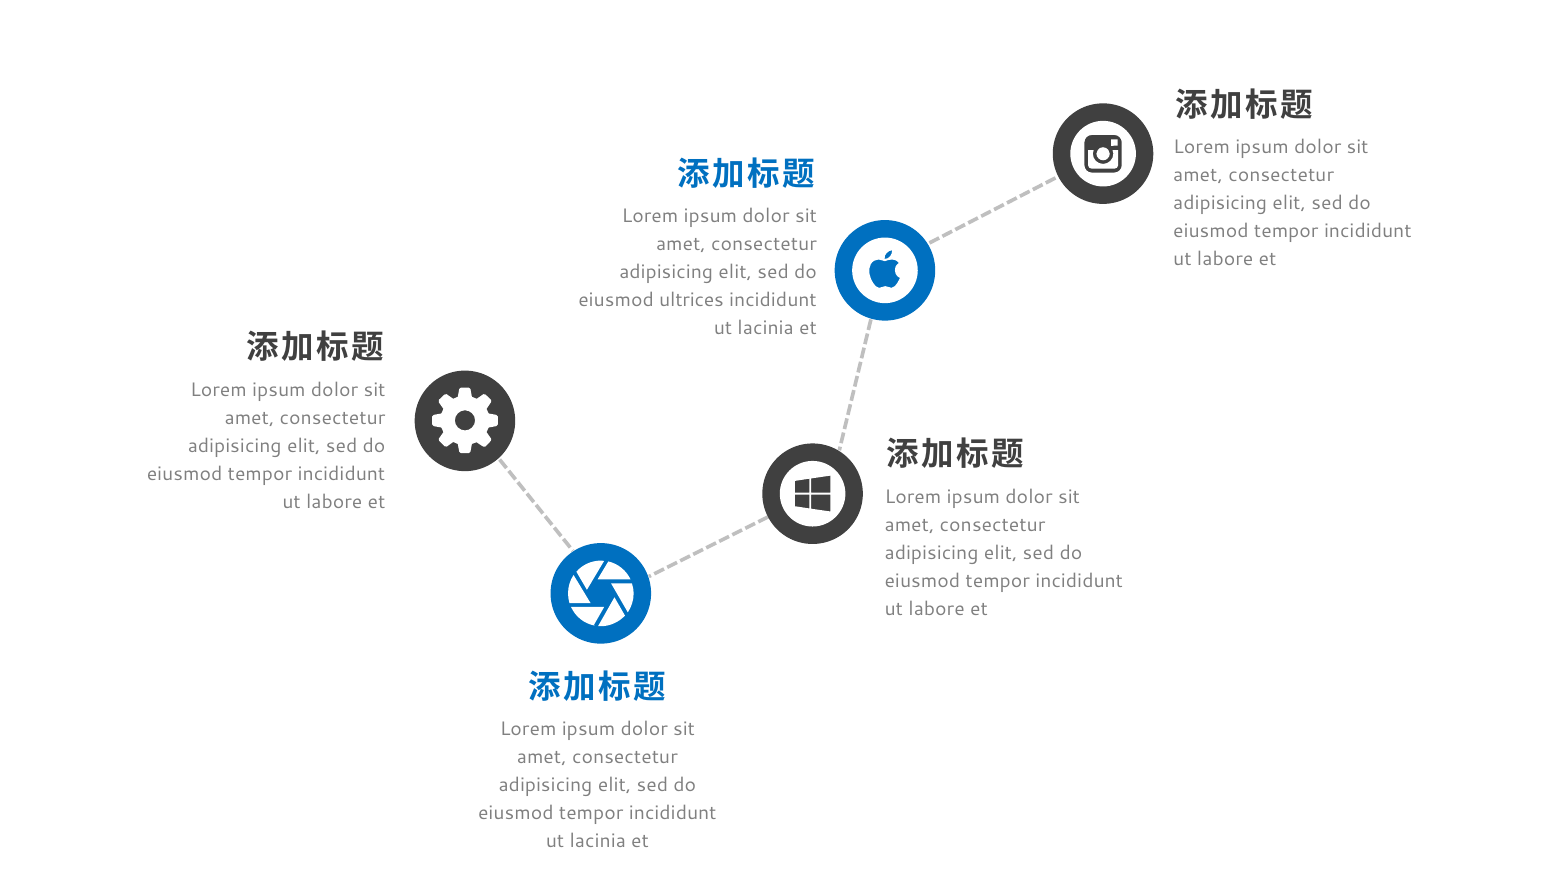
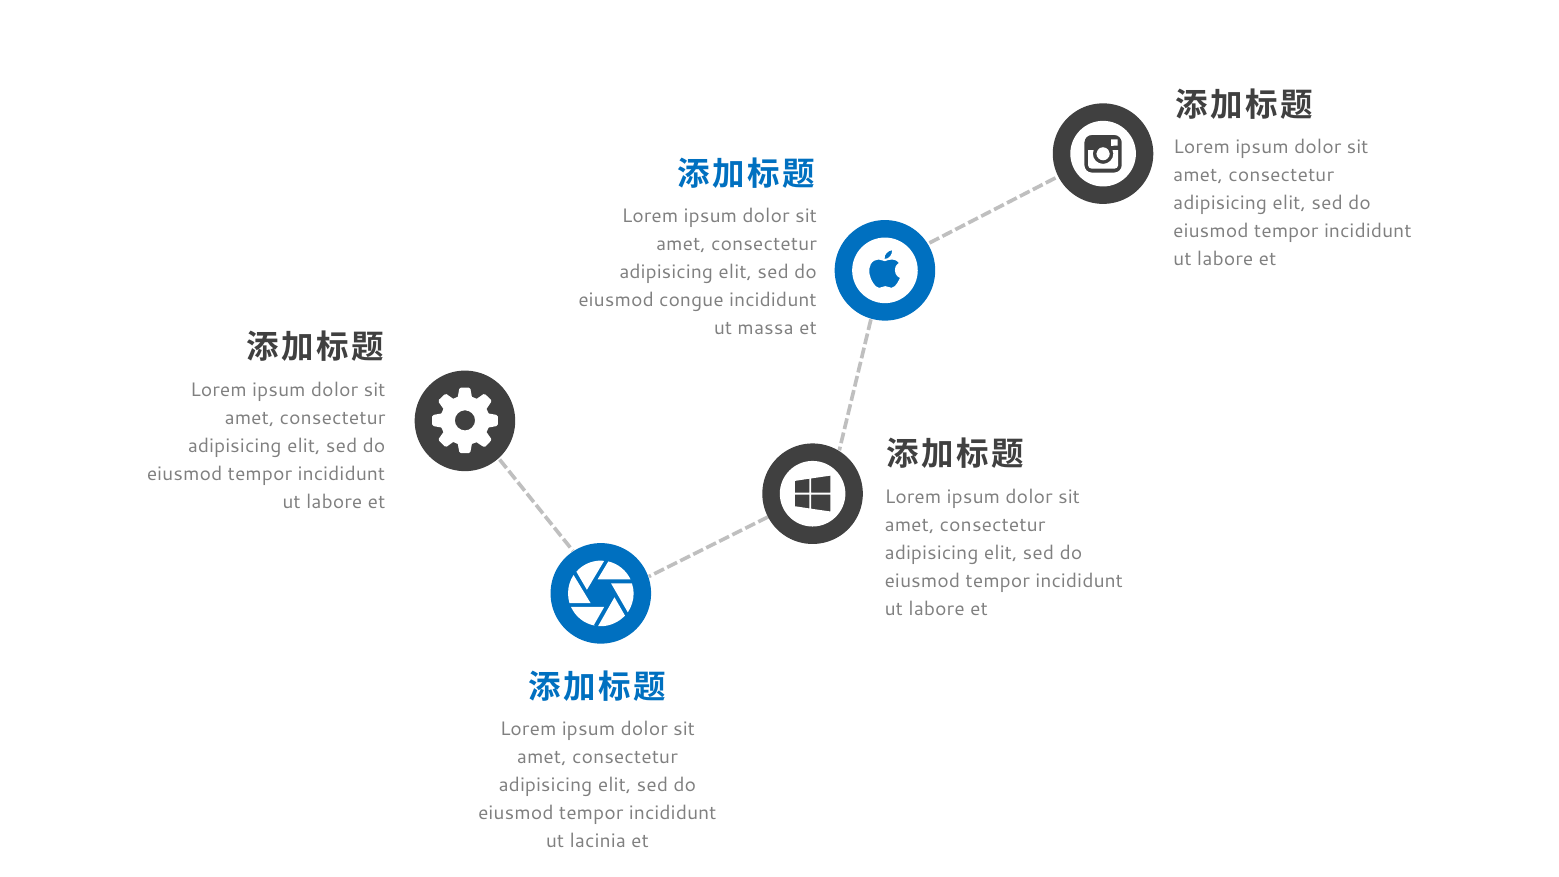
ultrices: ultrices -> congue
lacinia at (766, 328): lacinia -> massa
